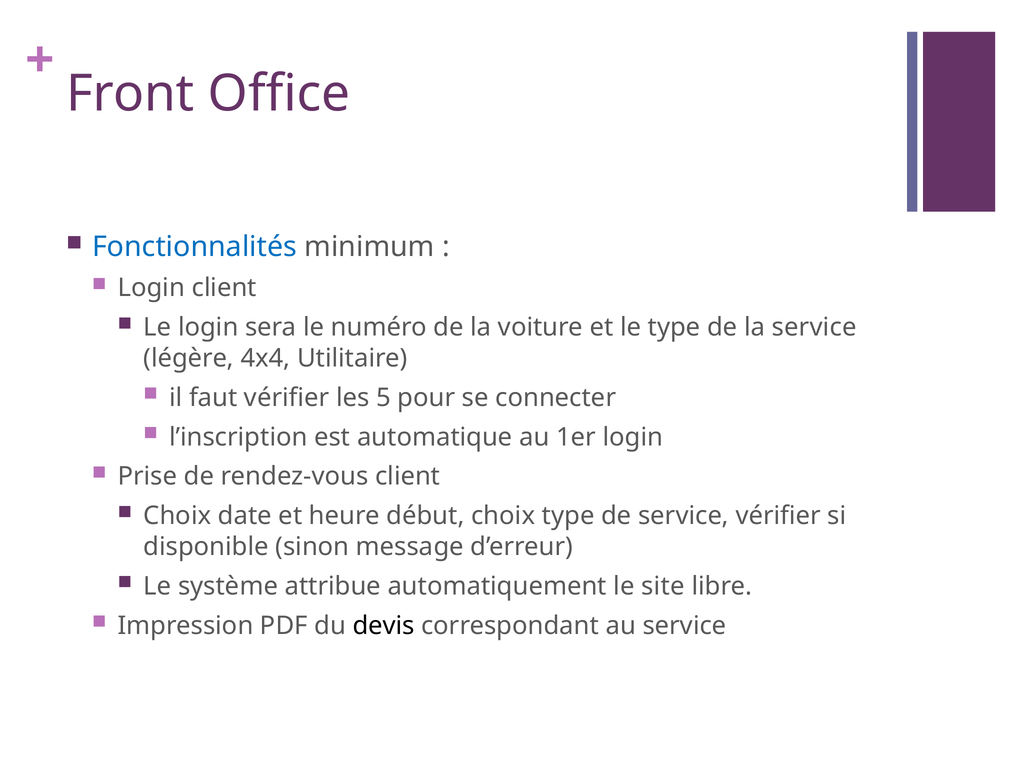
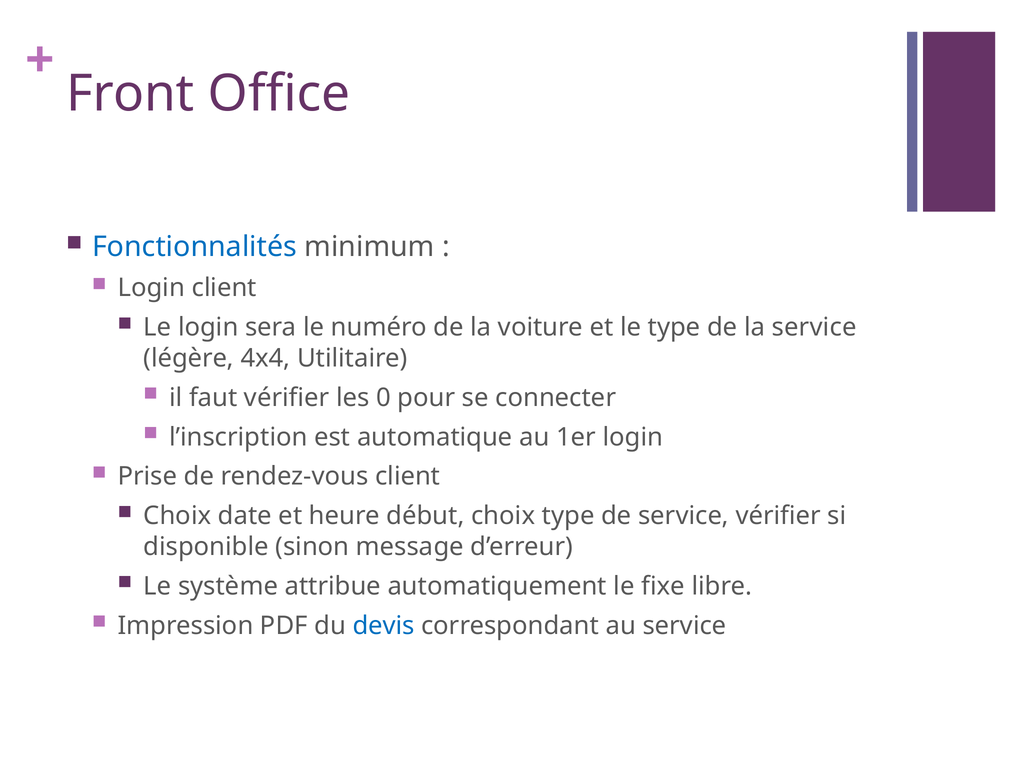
5: 5 -> 0
site: site -> fixe
devis colour: black -> blue
